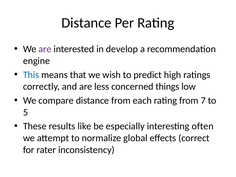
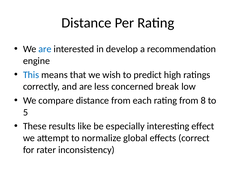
are at (45, 49) colour: purple -> blue
things: things -> break
7: 7 -> 8
often: often -> effect
